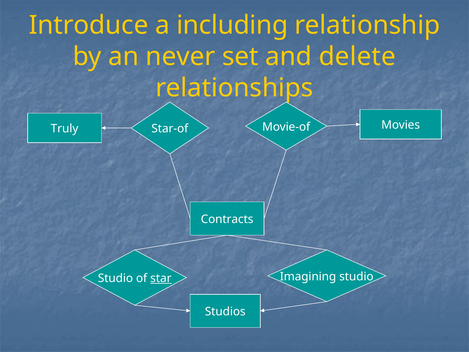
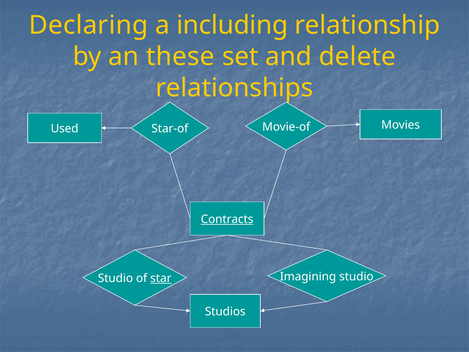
Introduce: Introduce -> Declaring
never: never -> these
Truly: Truly -> Used
Contracts underline: none -> present
